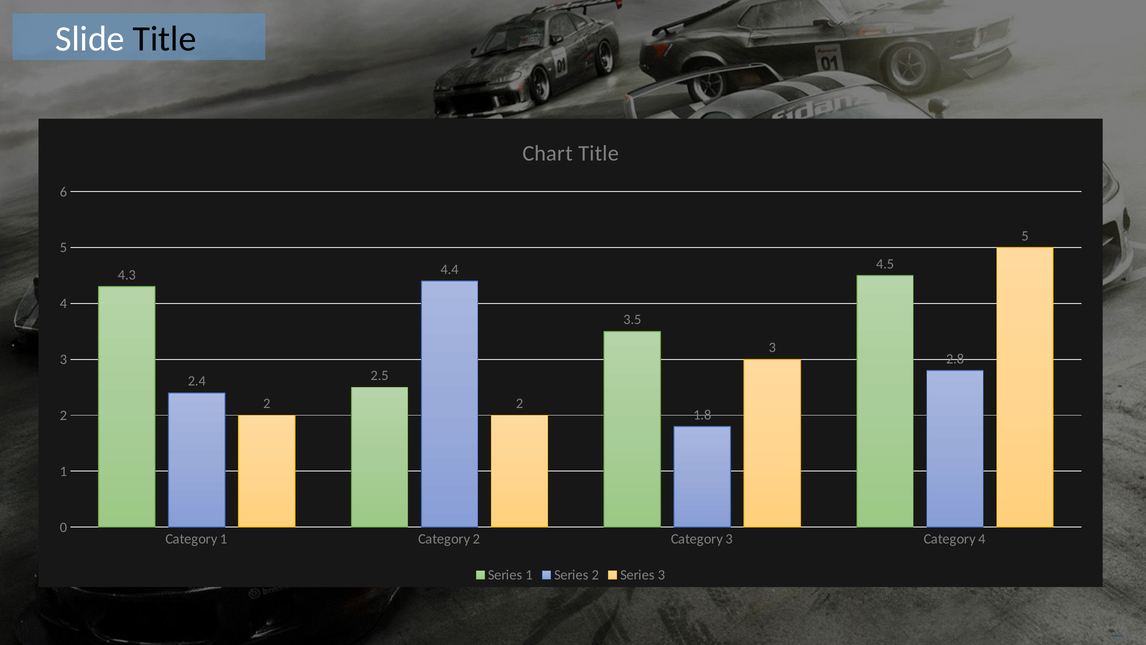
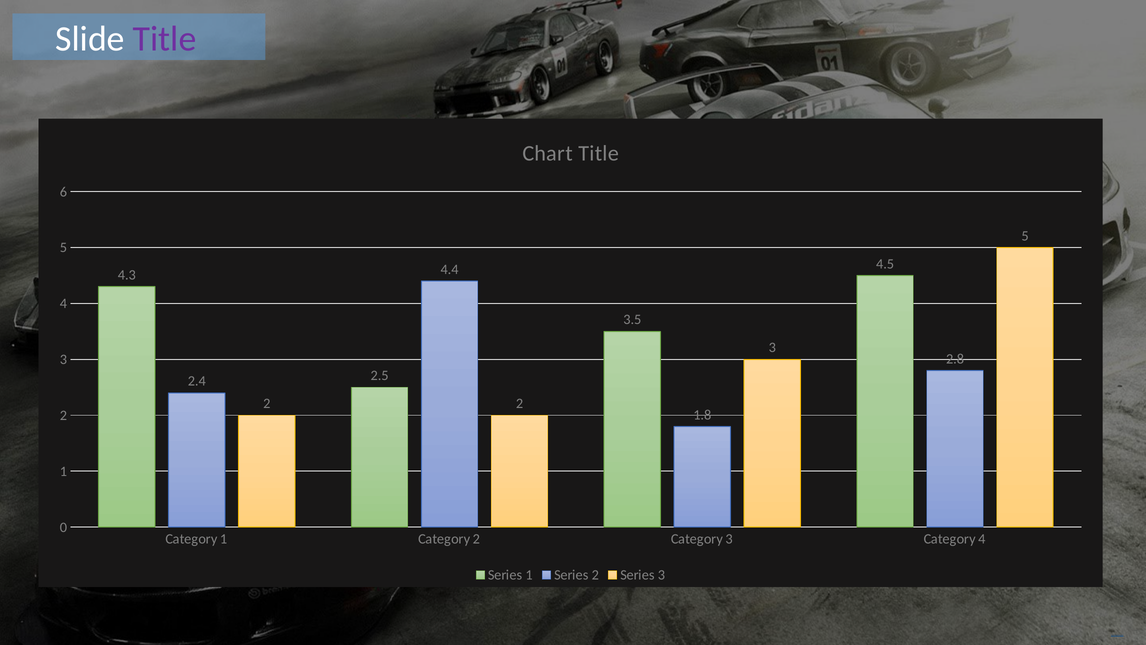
Title at (165, 39) colour: black -> purple
